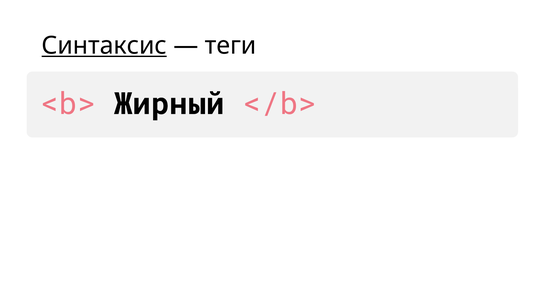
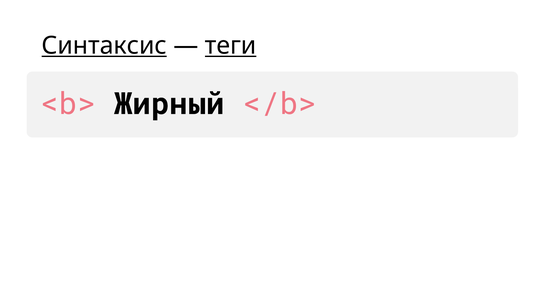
теги underline: none -> present
